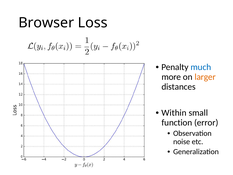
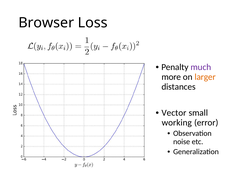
much colour: blue -> purple
Within: Within -> Vector
function: function -> working
